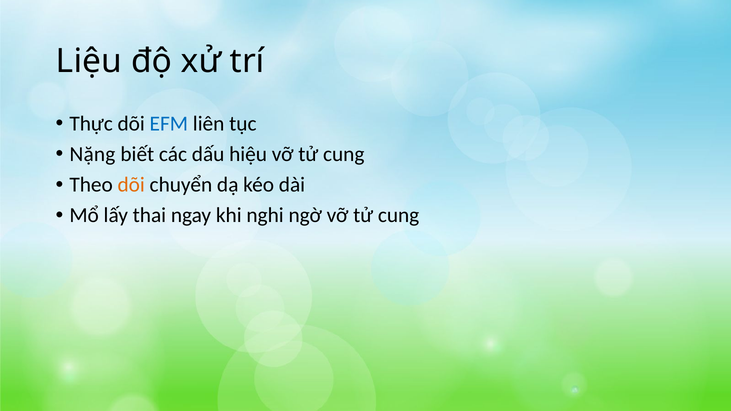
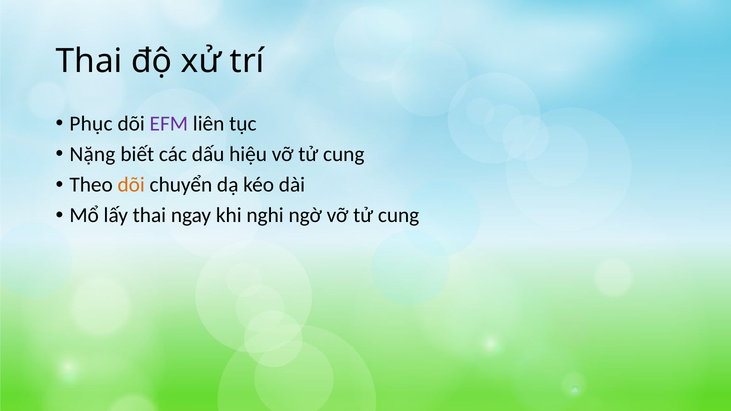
Liệu at (89, 61): Liệu -> Thai
Thực: Thực -> Phục
EFM colour: blue -> purple
